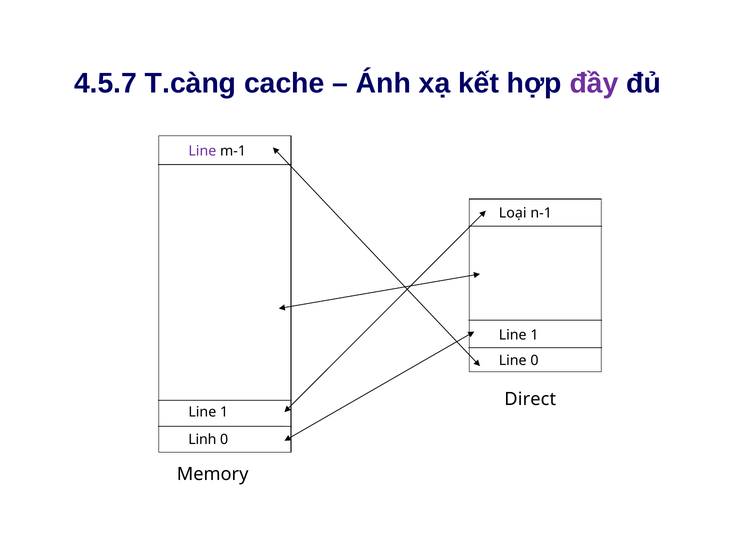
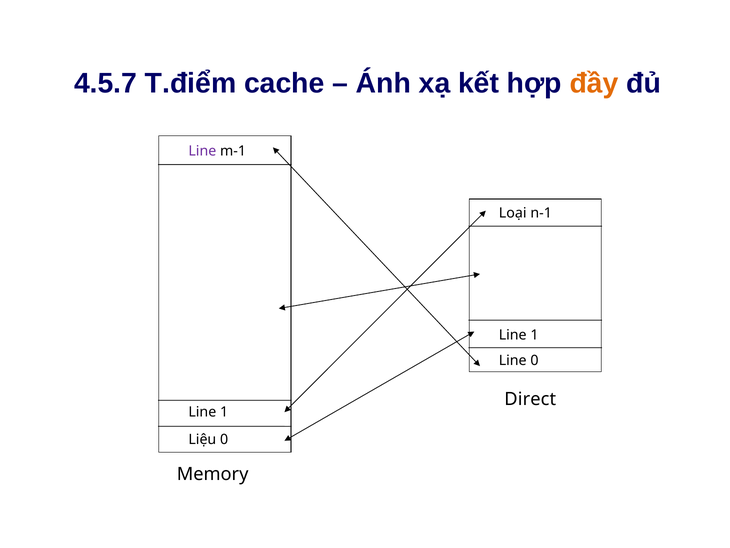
T.càng: T.càng -> T.điểm
đầy colour: purple -> orange
Linh: Linh -> Liệu
